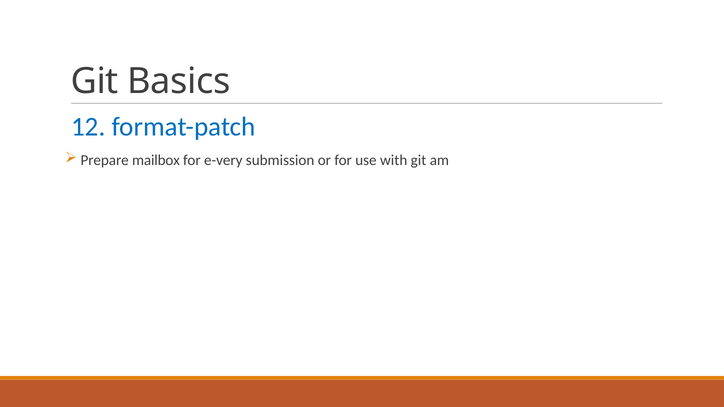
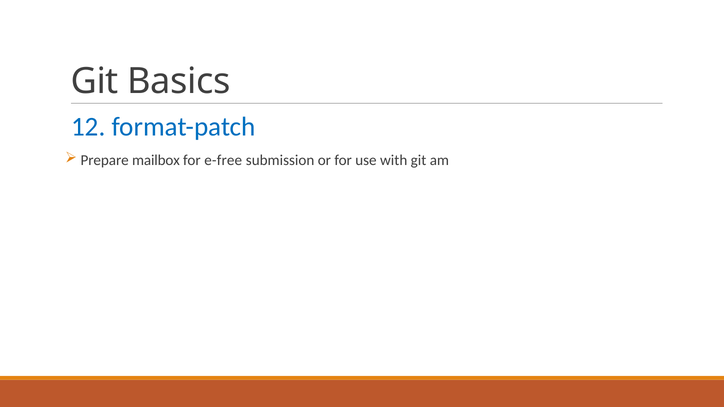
e-very: e-very -> e-free
